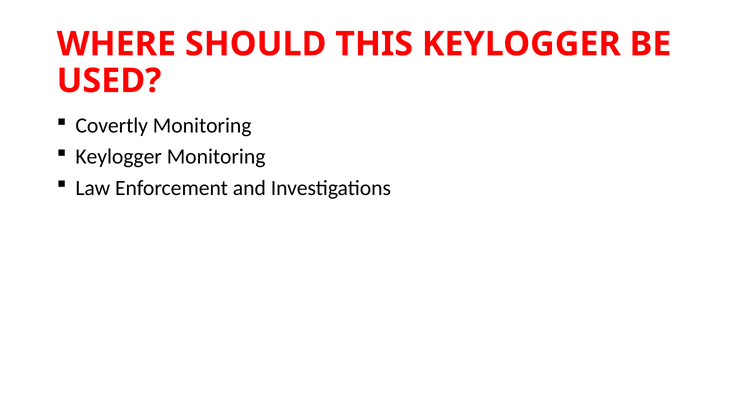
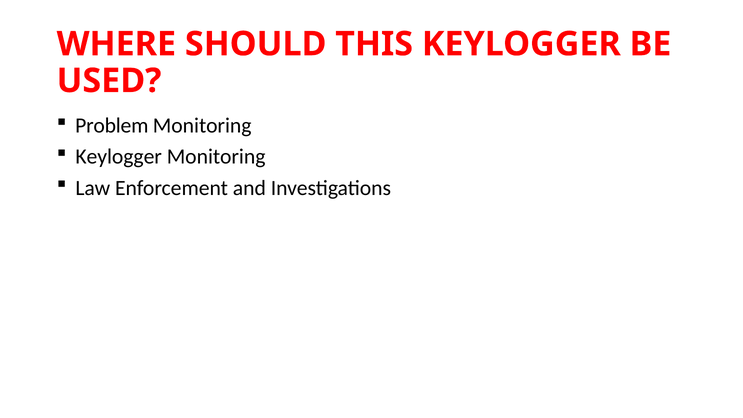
Covertly: Covertly -> Problem
